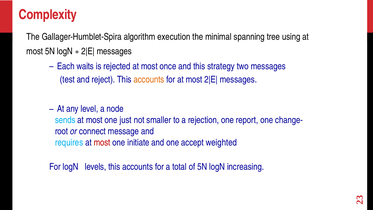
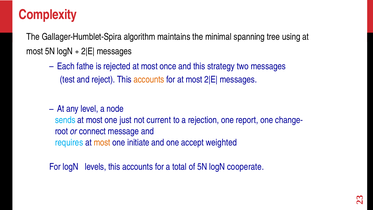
execution: execution -> maintains
waits: waits -> fathe
smaller: smaller -> current
most at (102, 142) colour: red -> orange
increasing: increasing -> cooperate
